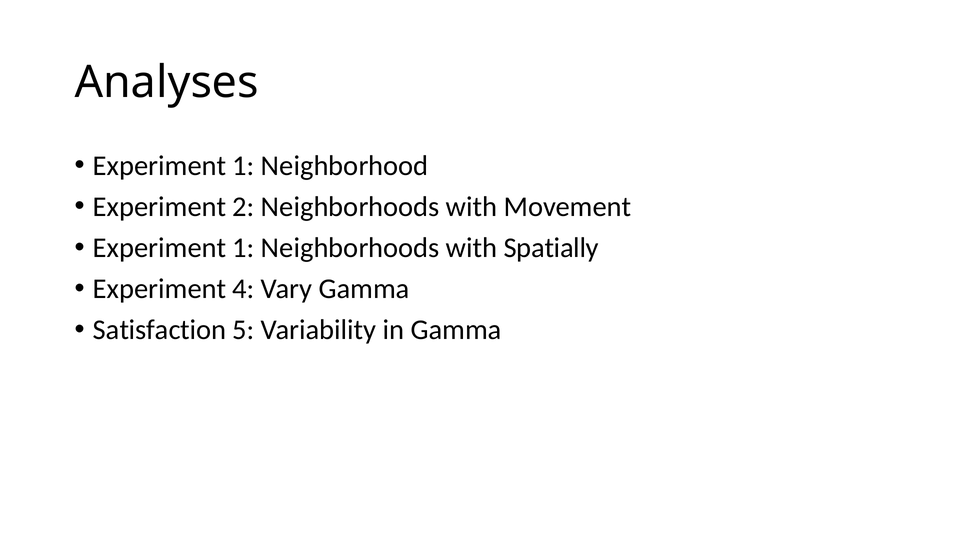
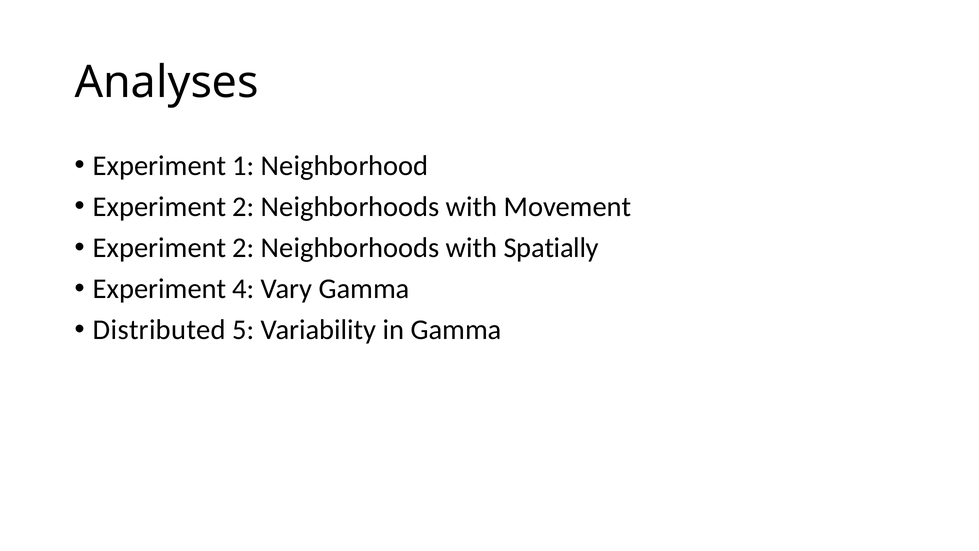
1 at (244, 248): 1 -> 2
Satisfaction: Satisfaction -> Distributed
